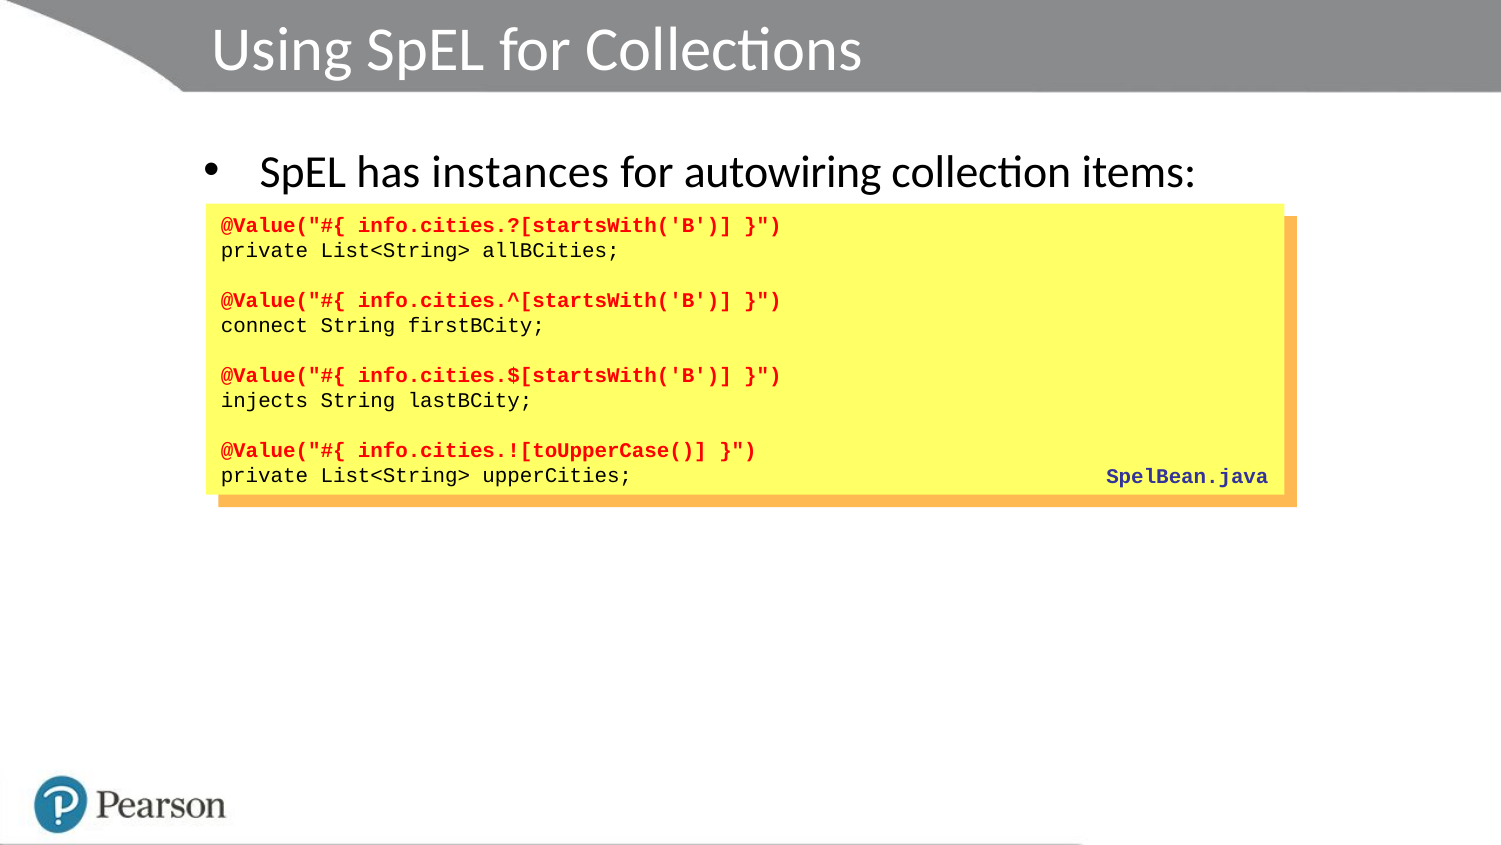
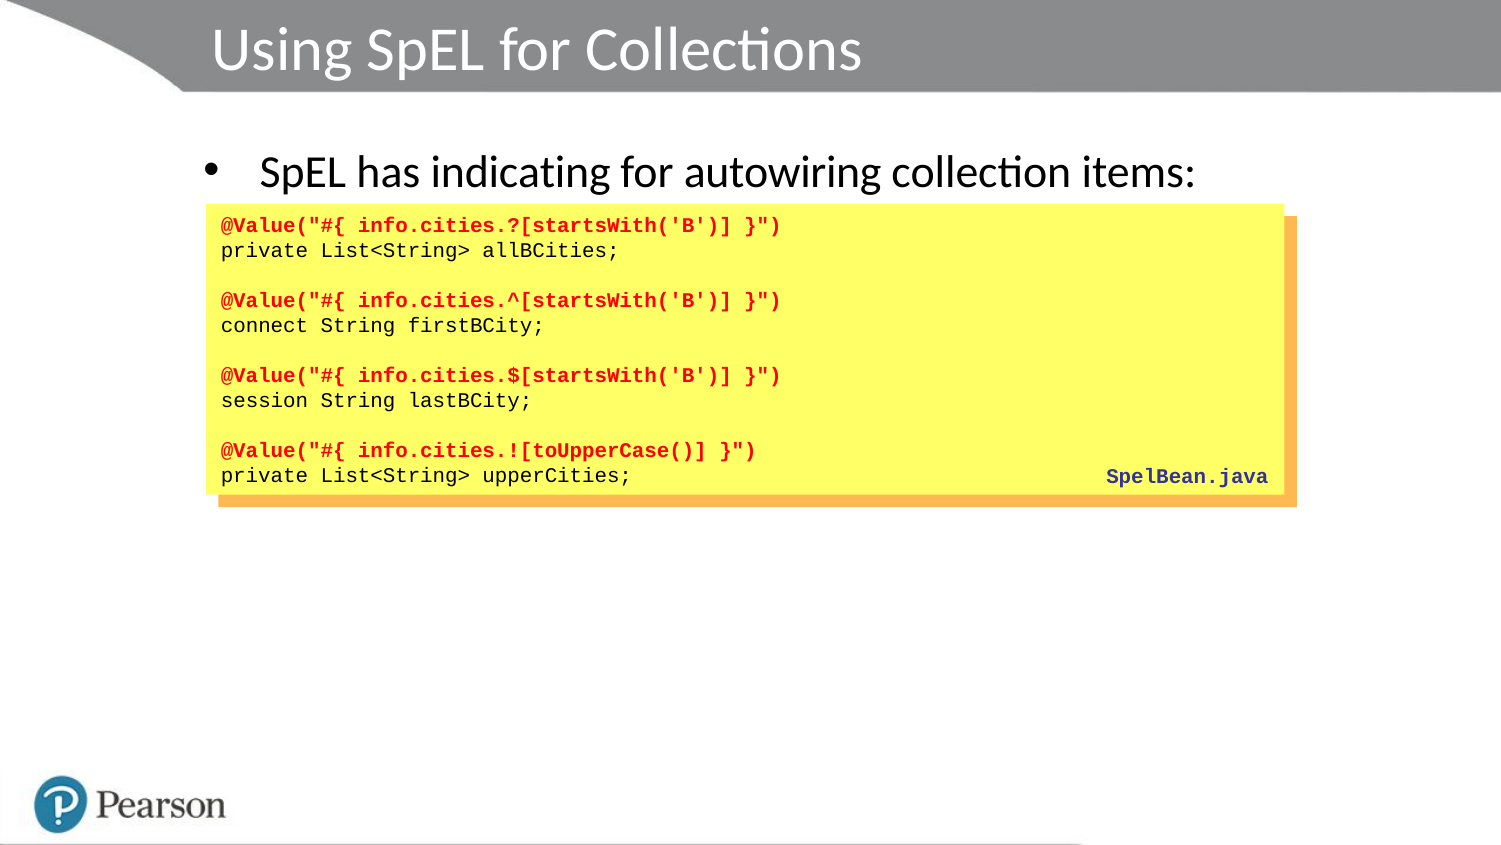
instances: instances -> indicating
injects: injects -> session
